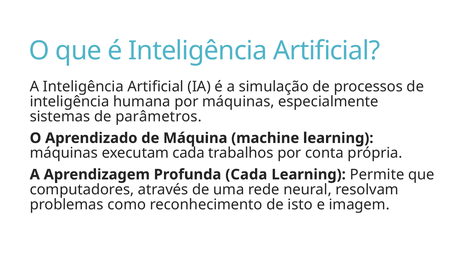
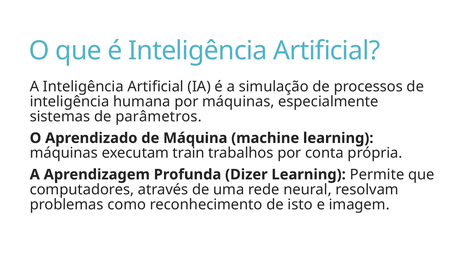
executam cada: cada -> train
Profunda Cada: Cada -> Dizer
